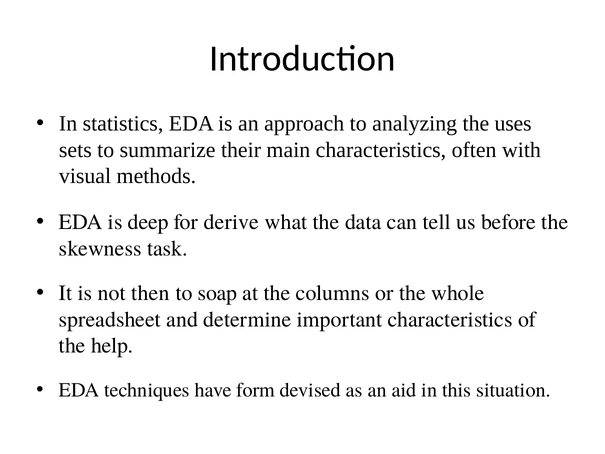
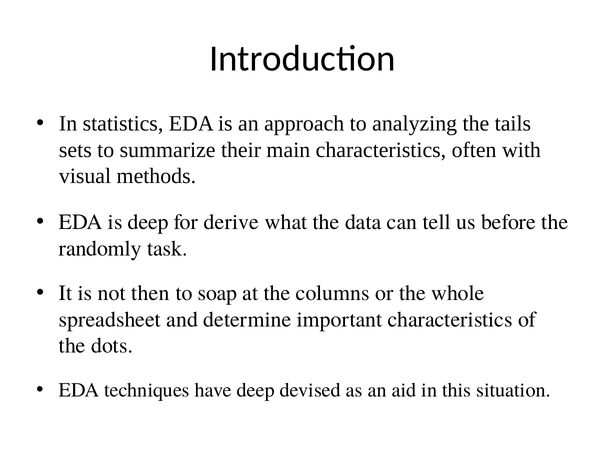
uses: uses -> tails
skewness: skewness -> randomly
help: help -> dots
have form: form -> deep
